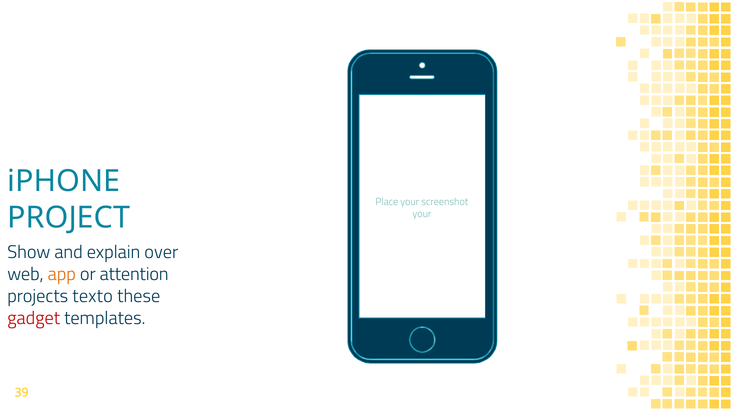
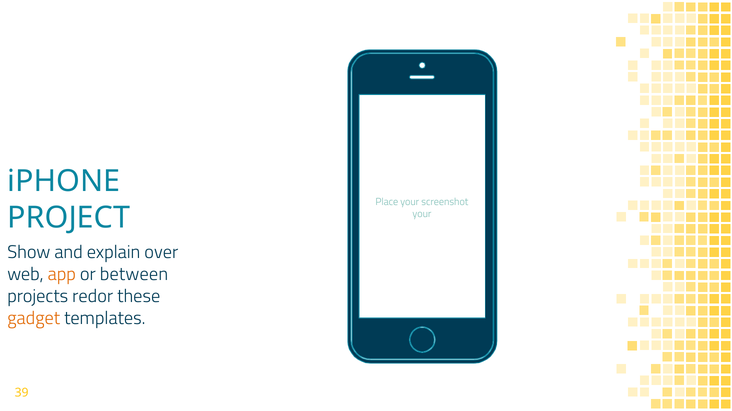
attention: attention -> between
texto: texto -> redor
gadget colour: red -> orange
